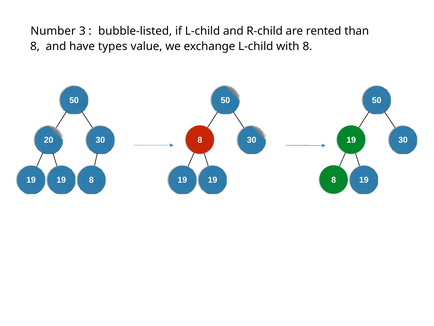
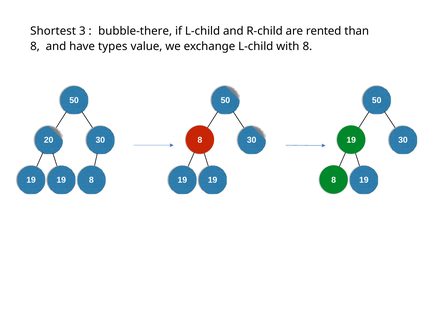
Number: Number -> Shortest
bubble-listed: bubble-listed -> bubble-there
